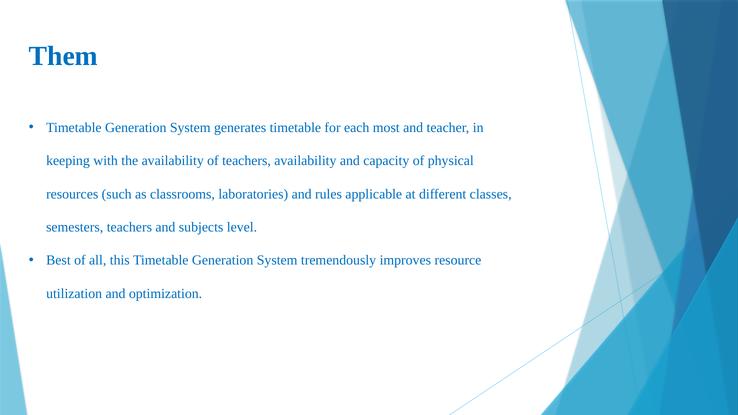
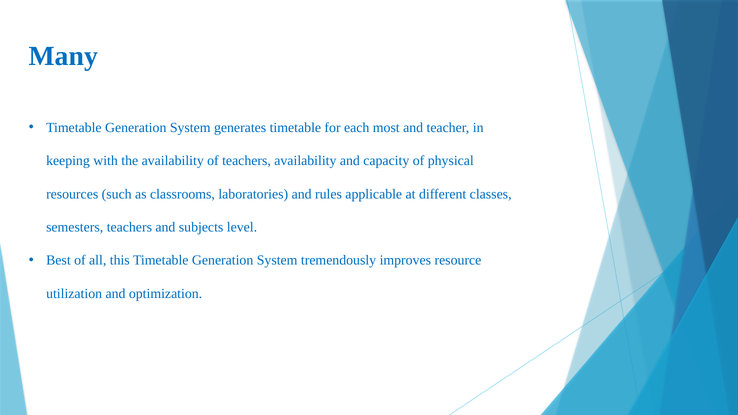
Them: Them -> Many
